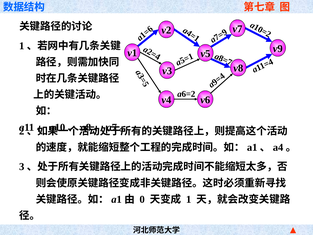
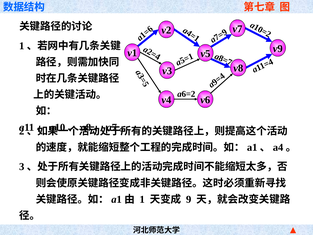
0 at (142, 199): 0 -> 1
1 at (189, 199): 1 -> 9
